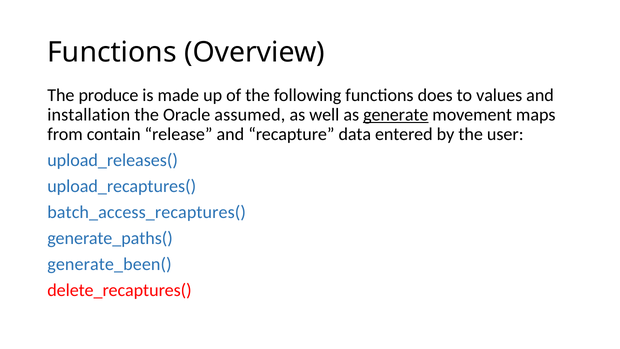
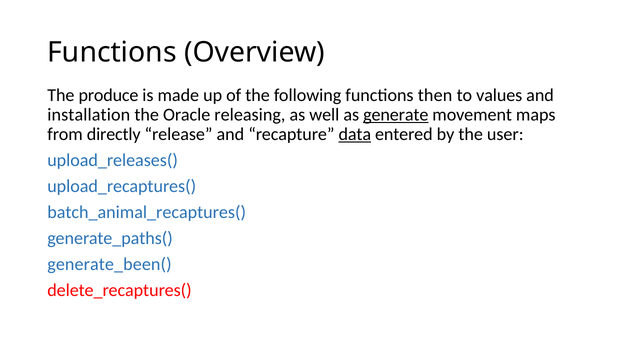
does: does -> then
assumed: assumed -> releasing
contain: contain -> directly
data underline: none -> present
batch_access_recaptures(: batch_access_recaptures( -> batch_animal_recaptures(
